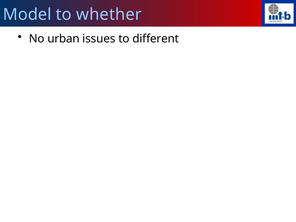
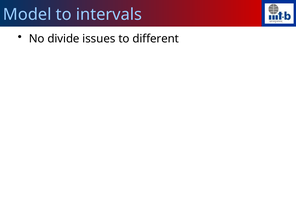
whether: whether -> intervals
urban: urban -> divide
